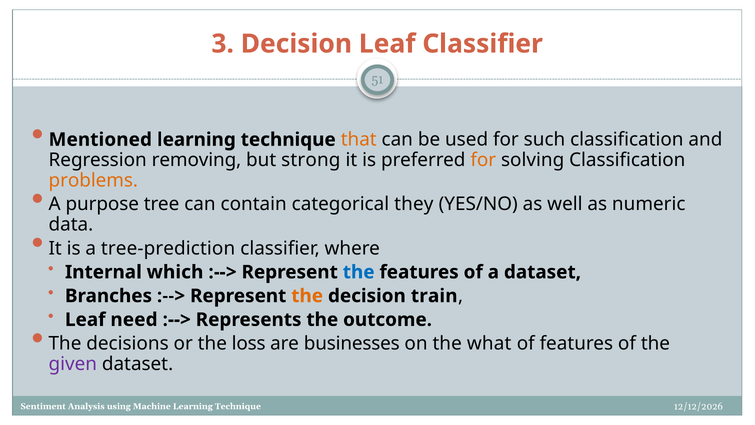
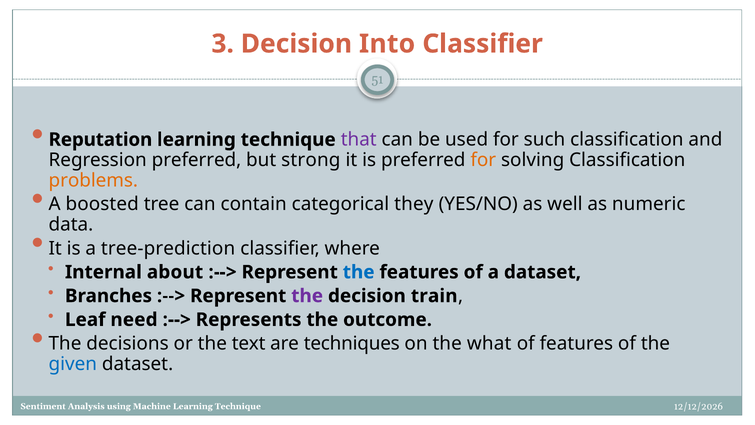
Decision Leaf: Leaf -> Into
Mentioned: Mentioned -> Reputation
that colour: orange -> purple
Regression removing: removing -> preferred
purpose: purpose -> boosted
which: which -> about
the at (307, 296) colour: orange -> purple
loss: loss -> text
businesses: businesses -> techniques
given colour: purple -> blue
